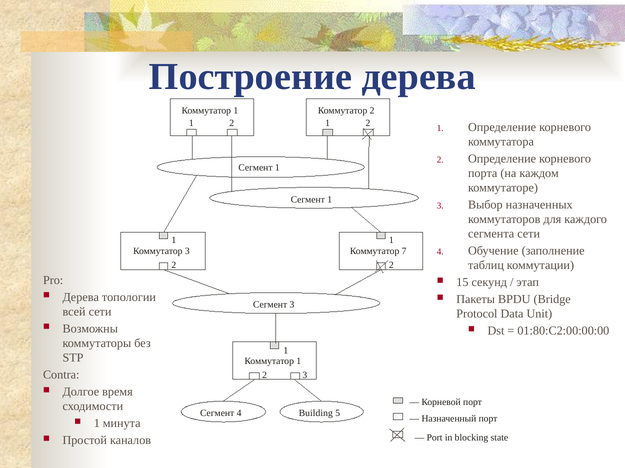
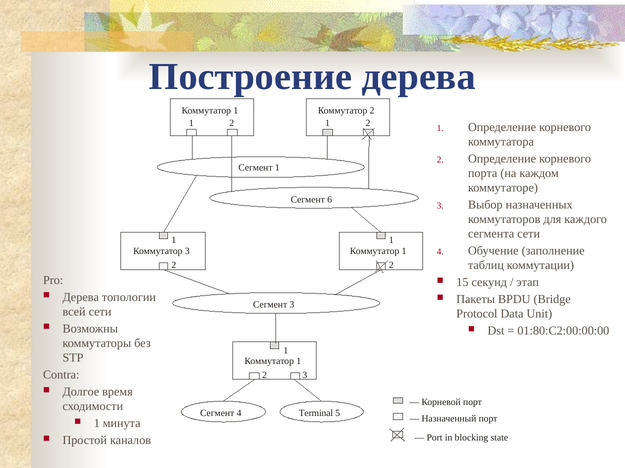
1 at (330, 200): 1 -> 6
3 Коммутатор 7: 7 -> 1
Building: Building -> Terminal
